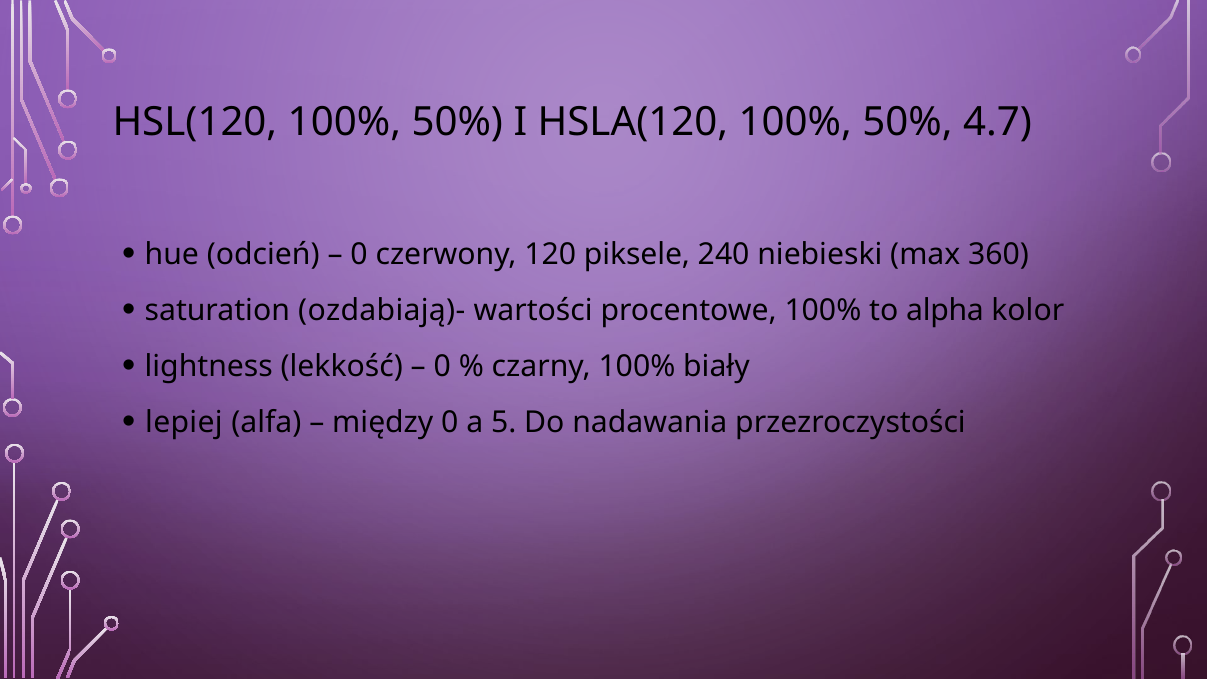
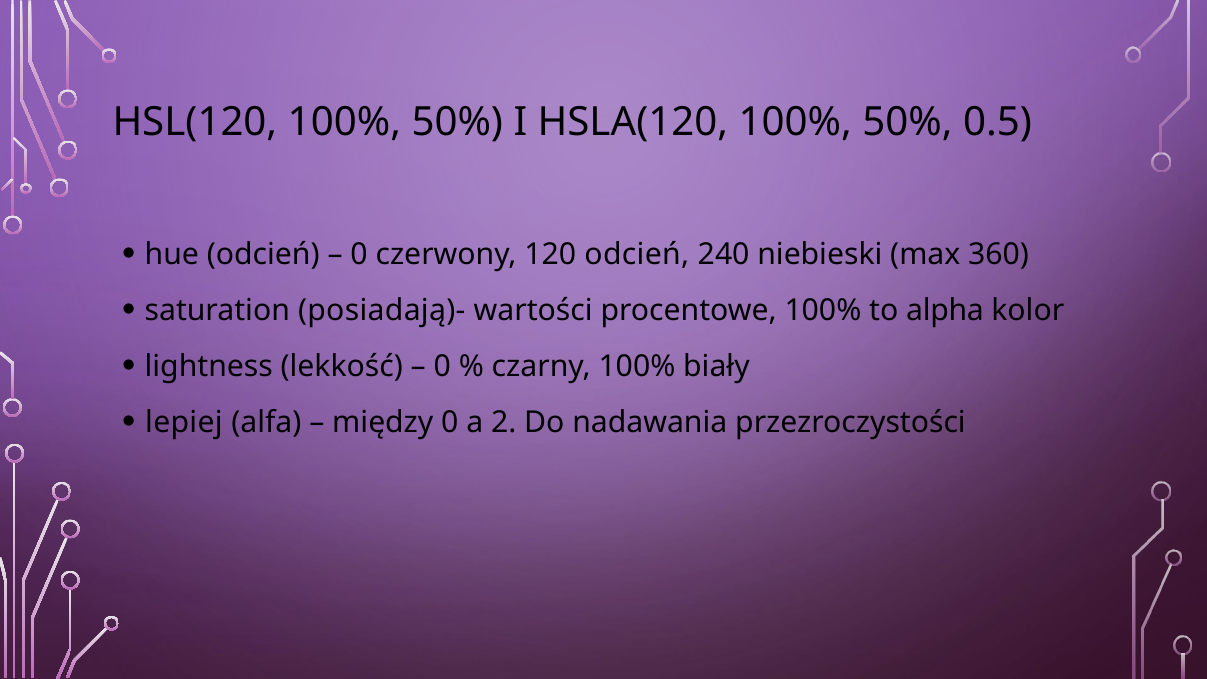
4.7: 4.7 -> 0.5
120 piksele: piksele -> odcień
ozdabiają)-: ozdabiają)- -> posiadają)-
5: 5 -> 2
